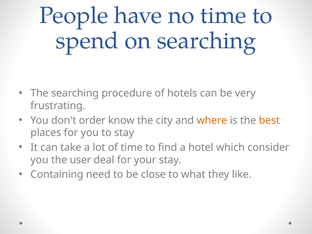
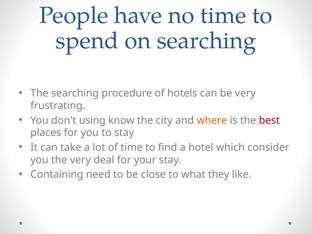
order: order -> using
best colour: orange -> red
the user: user -> very
